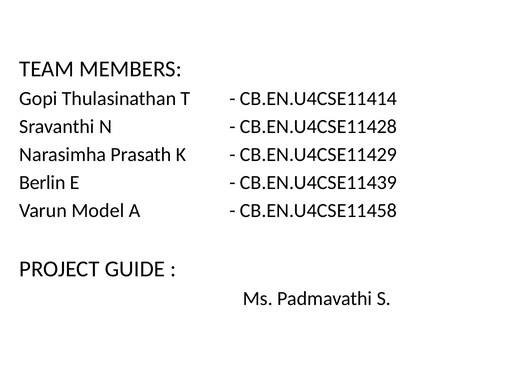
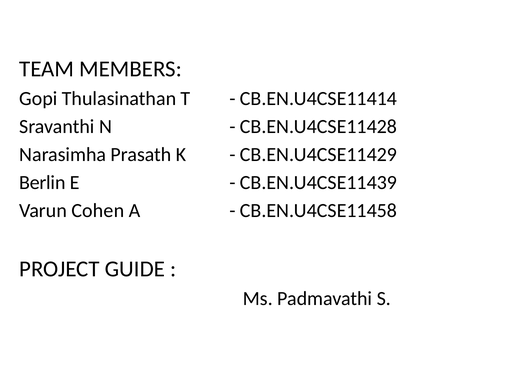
Model: Model -> Cohen
